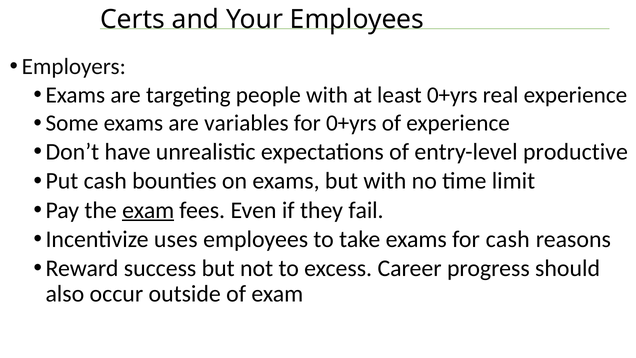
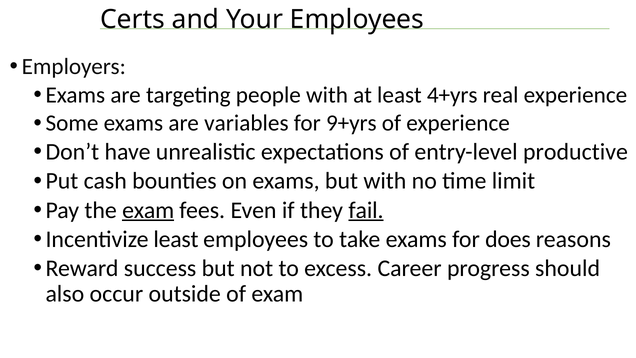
least 0+yrs: 0+yrs -> 4+yrs
for 0+yrs: 0+yrs -> 9+yrs
fail underline: none -> present
Incentivize uses: uses -> least
for cash: cash -> does
